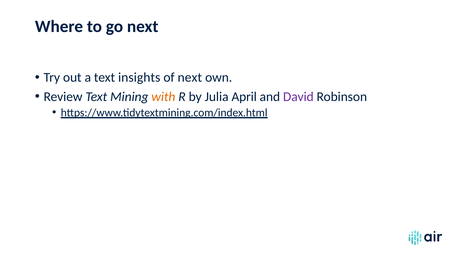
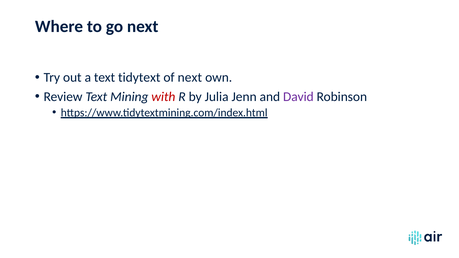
insights: insights -> tidytext
with colour: orange -> red
April: April -> Jenn
